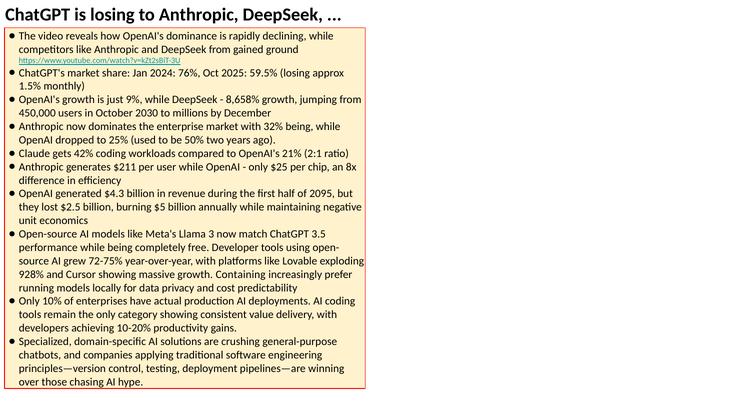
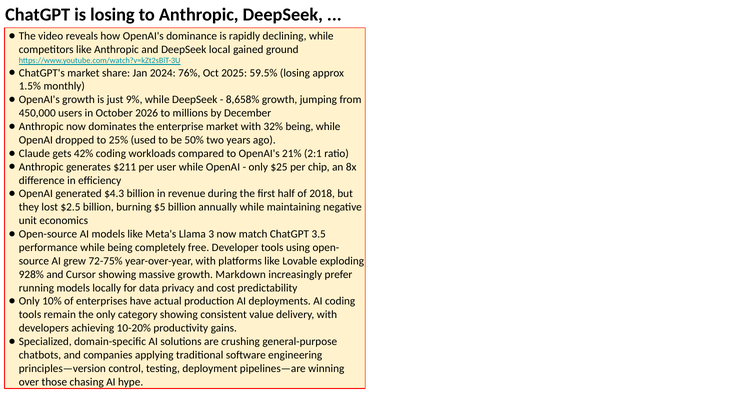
DeepSeek from: from -> local
2030: 2030 -> 2026
2095: 2095 -> 2018
Containing: Containing -> Markdown
